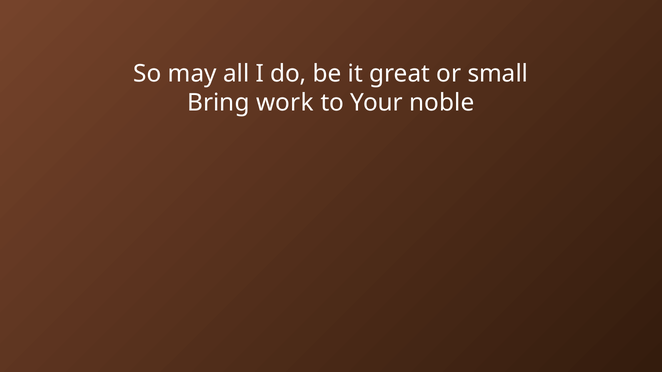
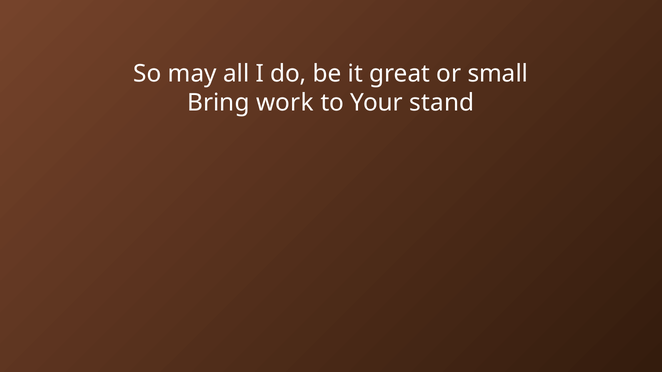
noble: noble -> stand
